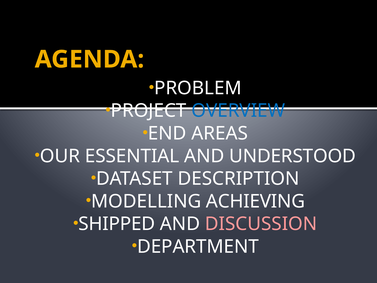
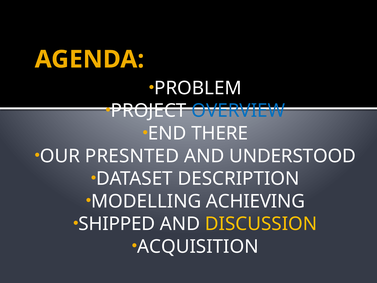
AREAS: AREAS -> THERE
ESSENTIAL: ESSENTIAL -> PRESNTED
DISCUSSION colour: pink -> yellow
DEPARTMENT: DEPARTMENT -> ACQUISITION
